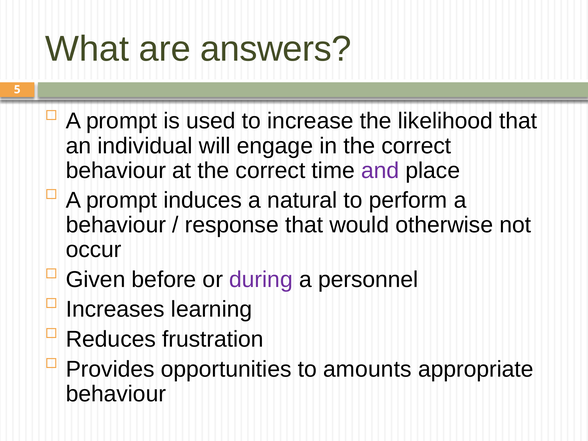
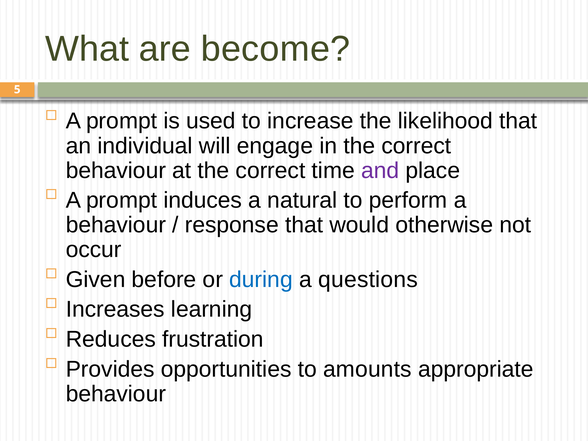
answers: answers -> become
during colour: purple -> blue
personnel: personnel -> questions
